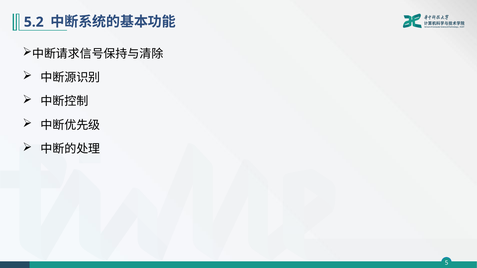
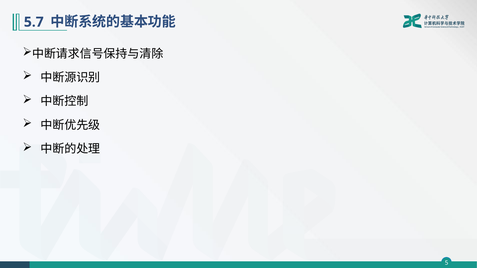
5.2: 5.2 -> 5.7
